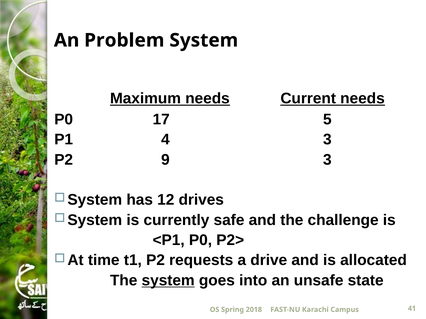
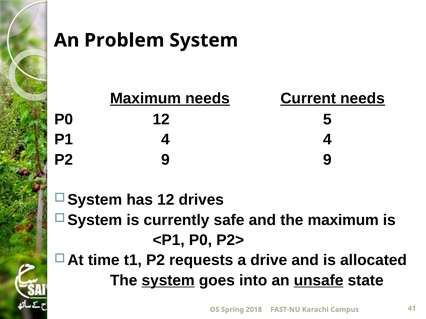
P0 17: 17 -> 12
4 3: 3 -> 4
9 3: 3 -> 9
the challenge: challenge -> maximum
unsafe underline: none -> present
